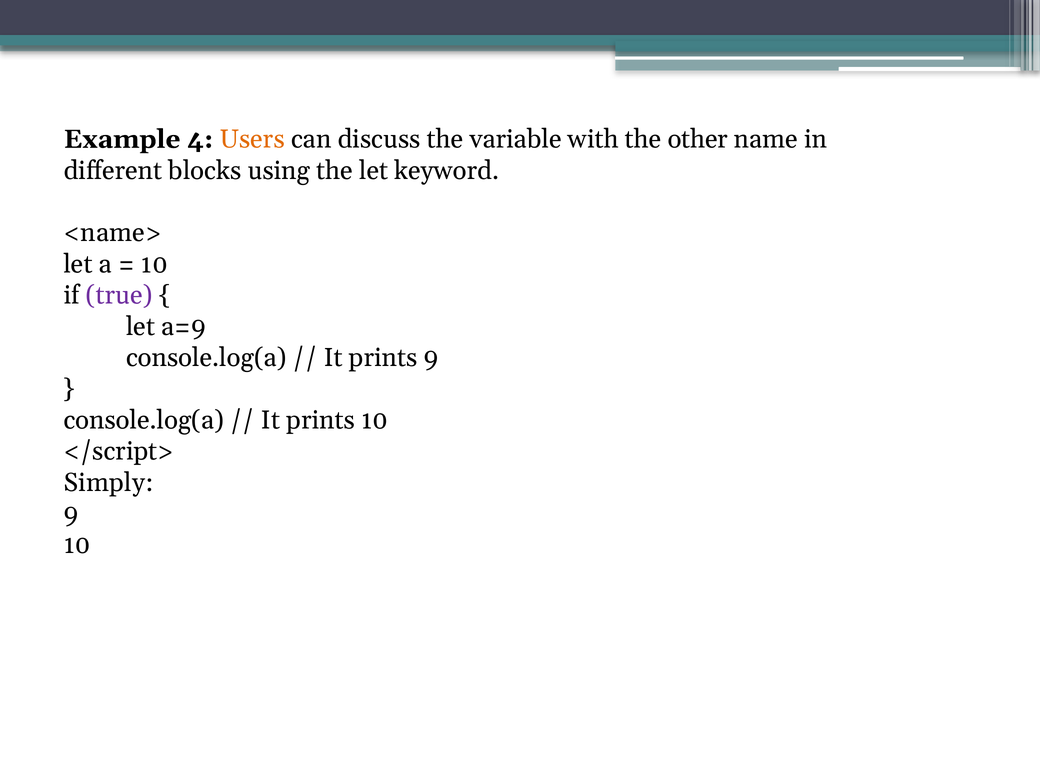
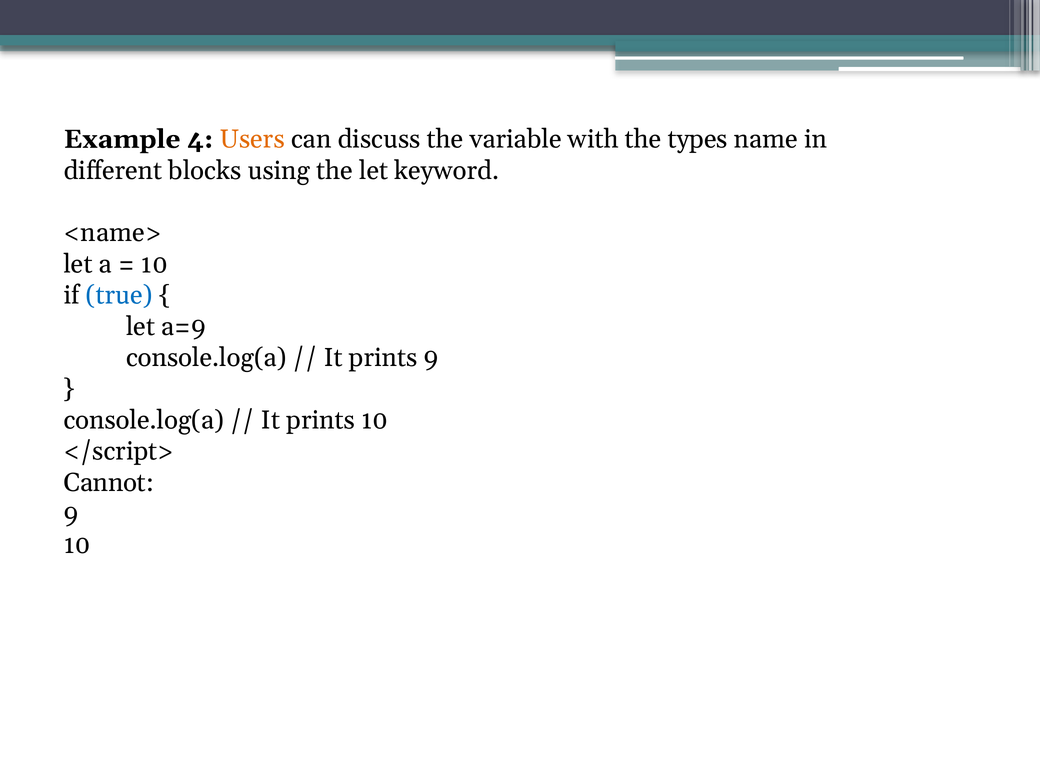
other: other -> types
true colour: purple -> blue
Simply: Simply -> Cannot
